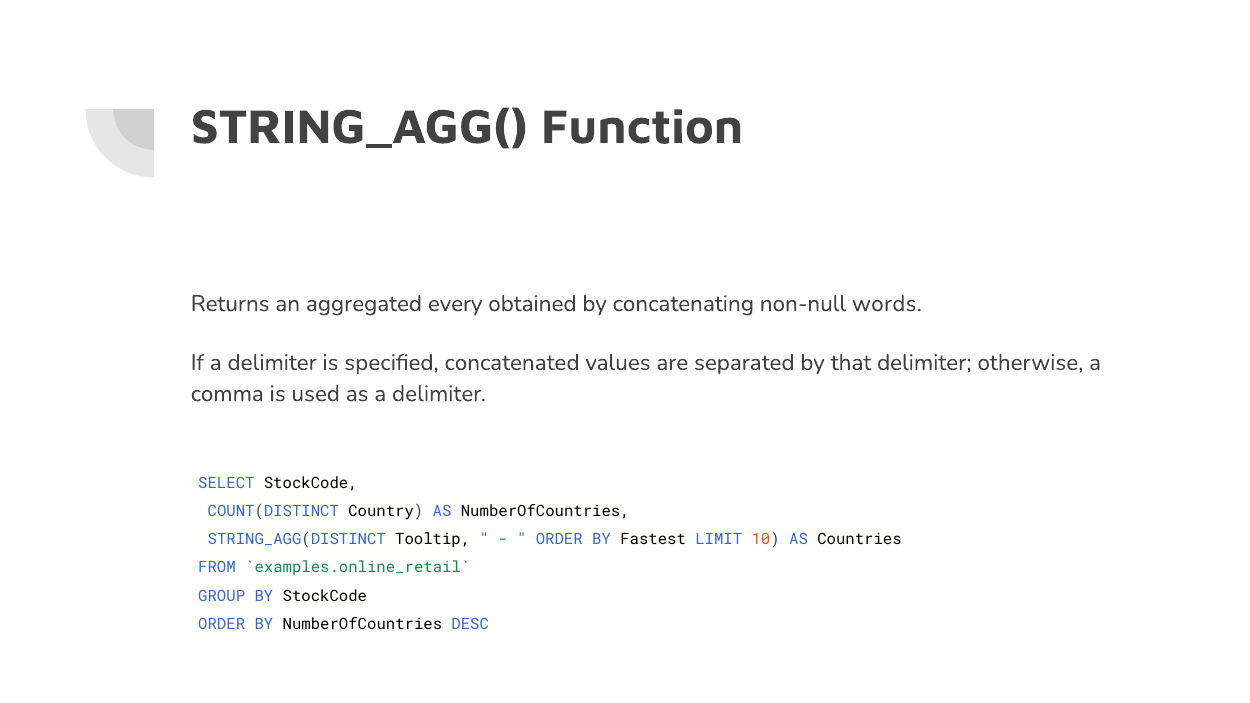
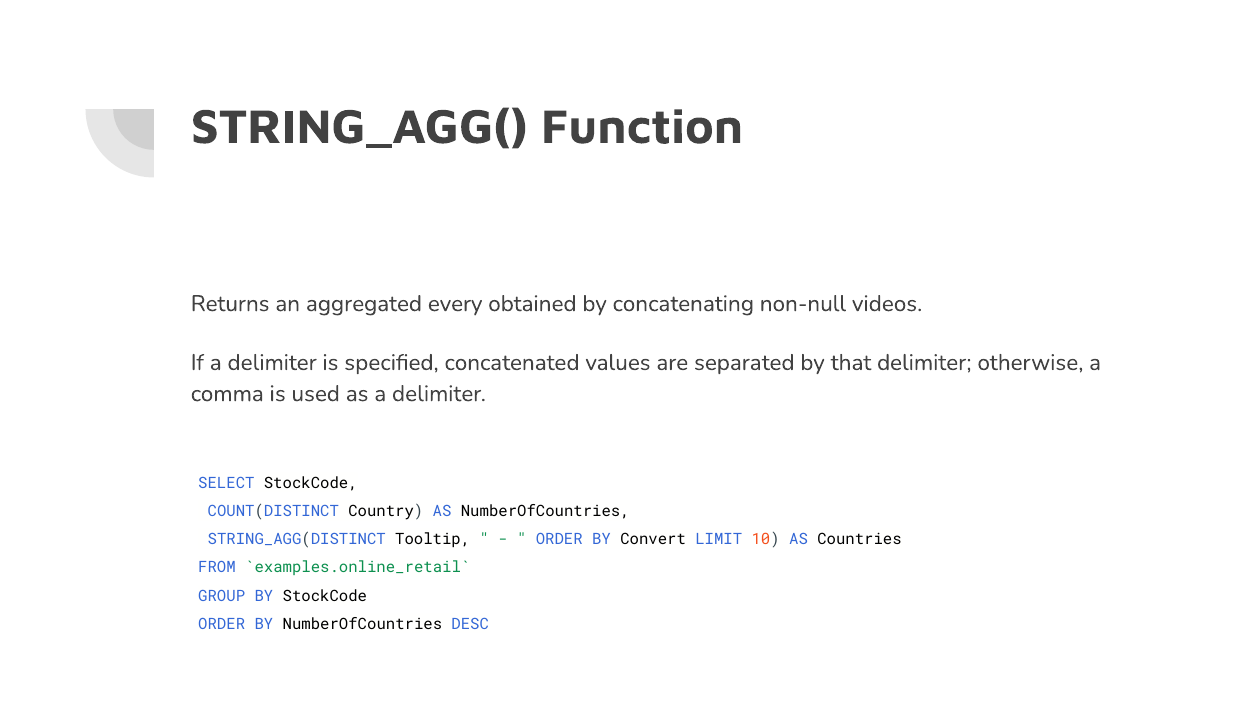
words: words -> videos
Fastest: Fastest -> Convert
